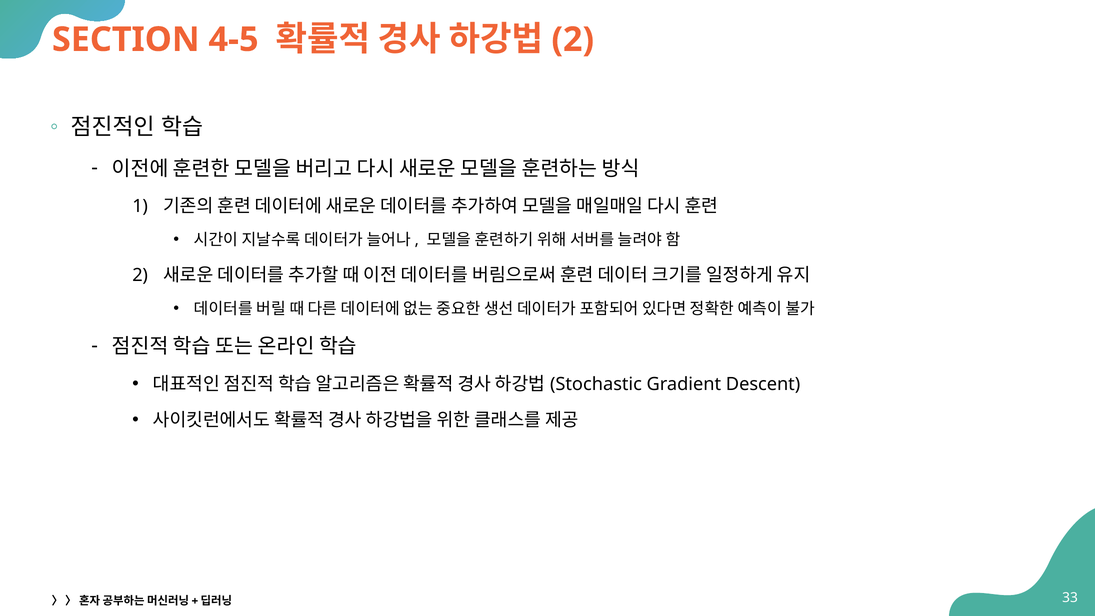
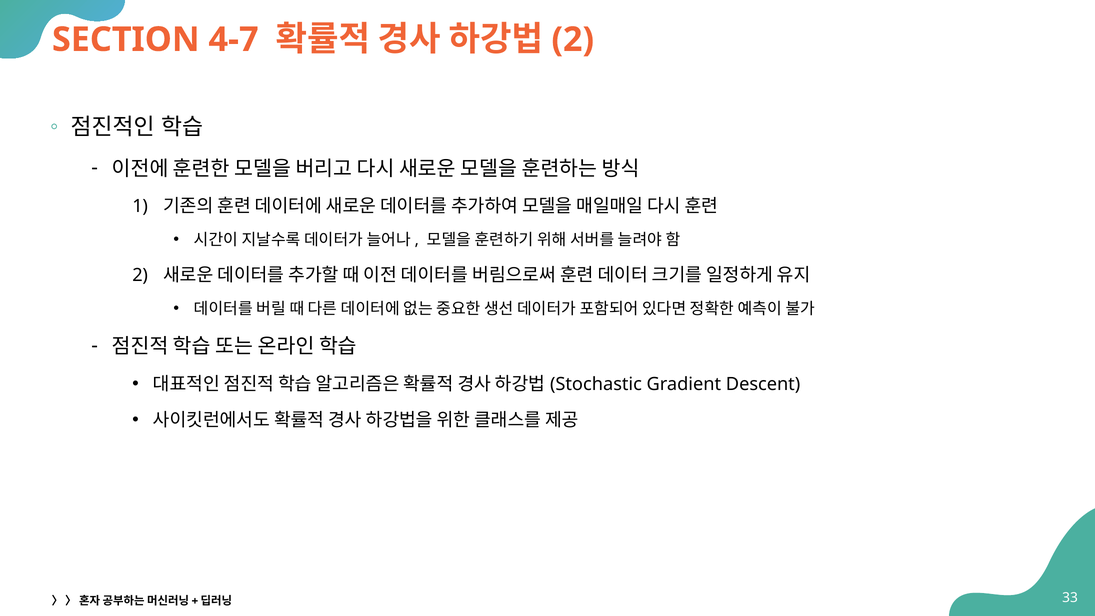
4-5: 4-5 -> 4-7
